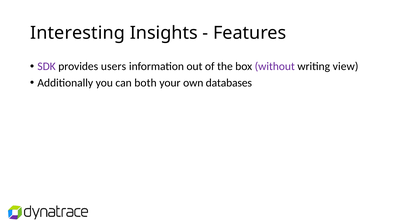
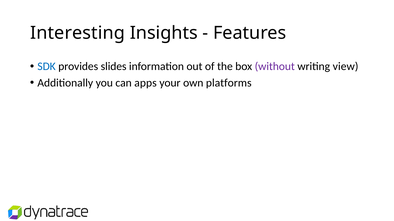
SDK colour: purple -> blue
users: users -> slides
both: both -> apps
databases: databases -> platforms
